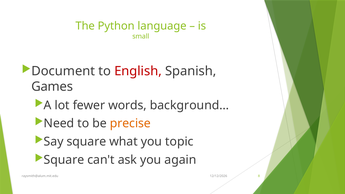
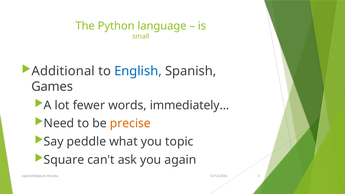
Document: Document -> Additional
English colour: red -> blue
background…: background… -> immediately…
Say square: square -> peddle
